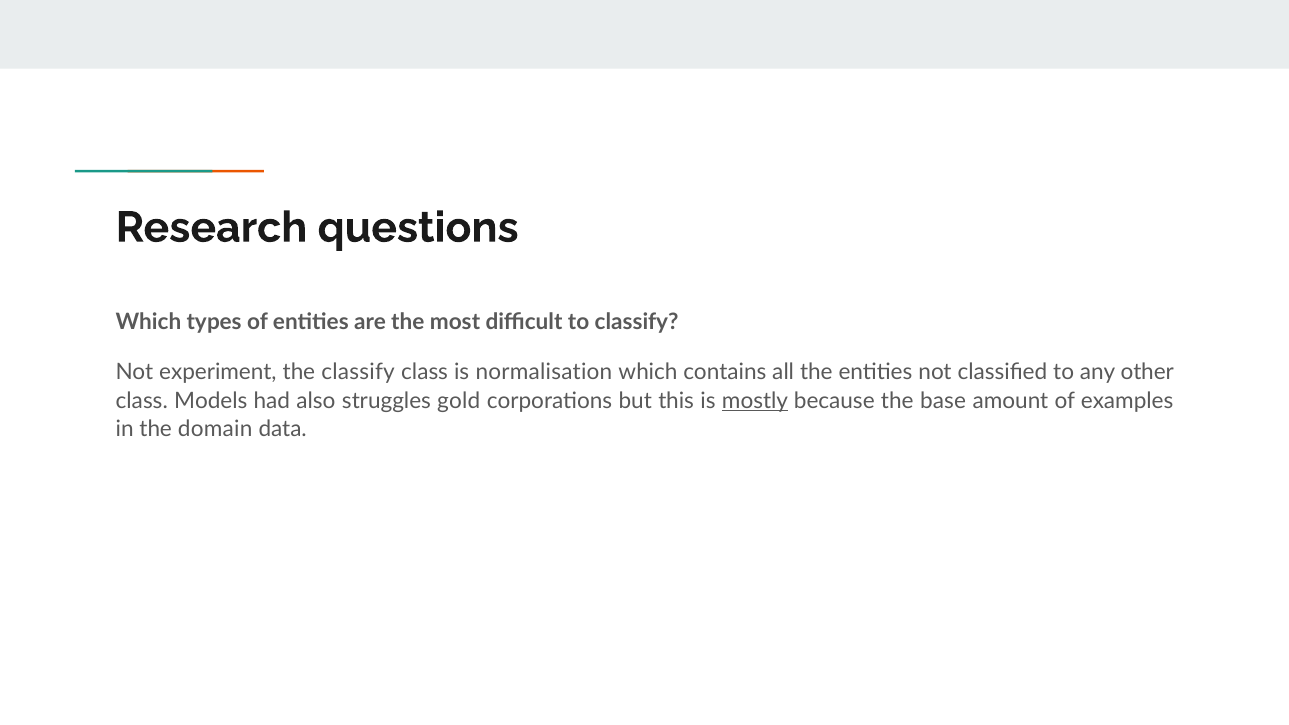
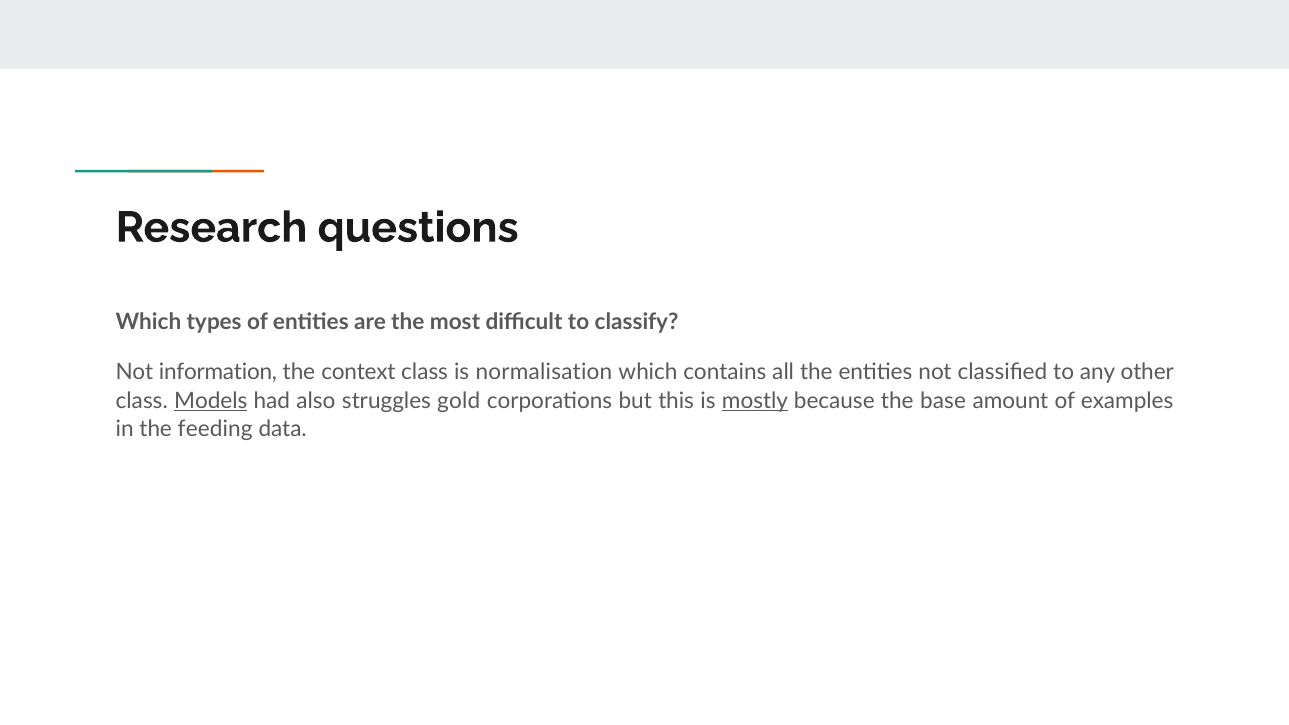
experiment: experiment -> information
the classify: classify -> context
Models underline: none -> present
domain: domain -> feeding
